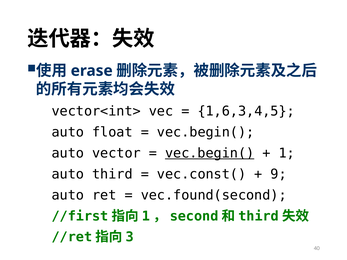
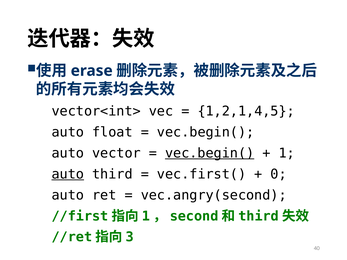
1,6,3,4,5: 1,6,3,4,5 -> 1,2,1,4,5
auto at (68, 174) underline: none -> present
vec.const(: vec.const( -> vec.first(
9: 9 -> 0
vec.found(second: vec.found(second -> vec.angry(second
